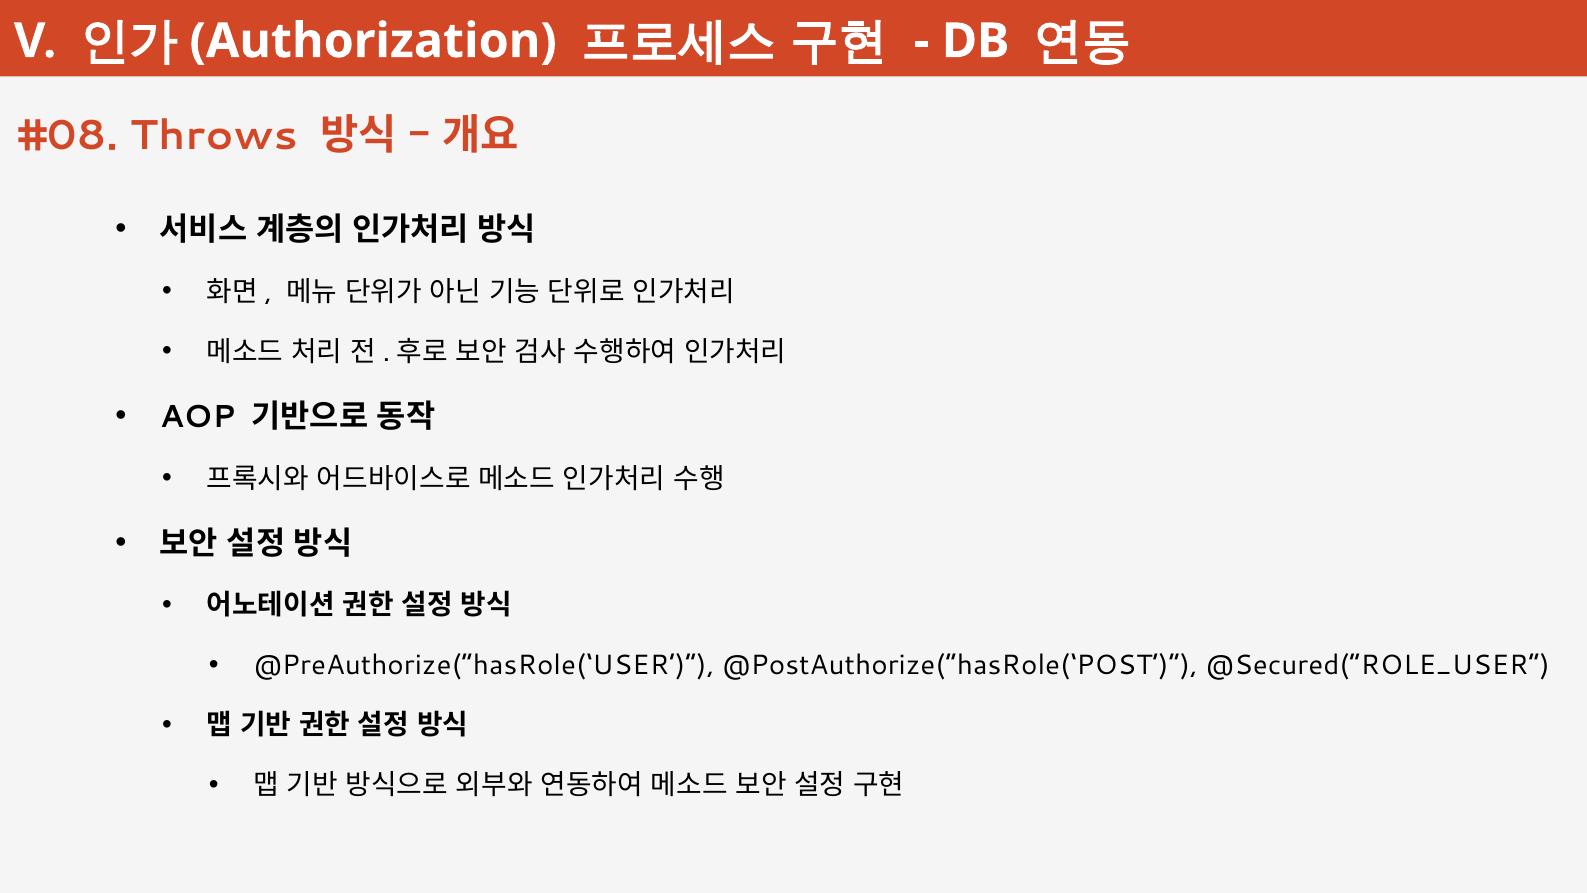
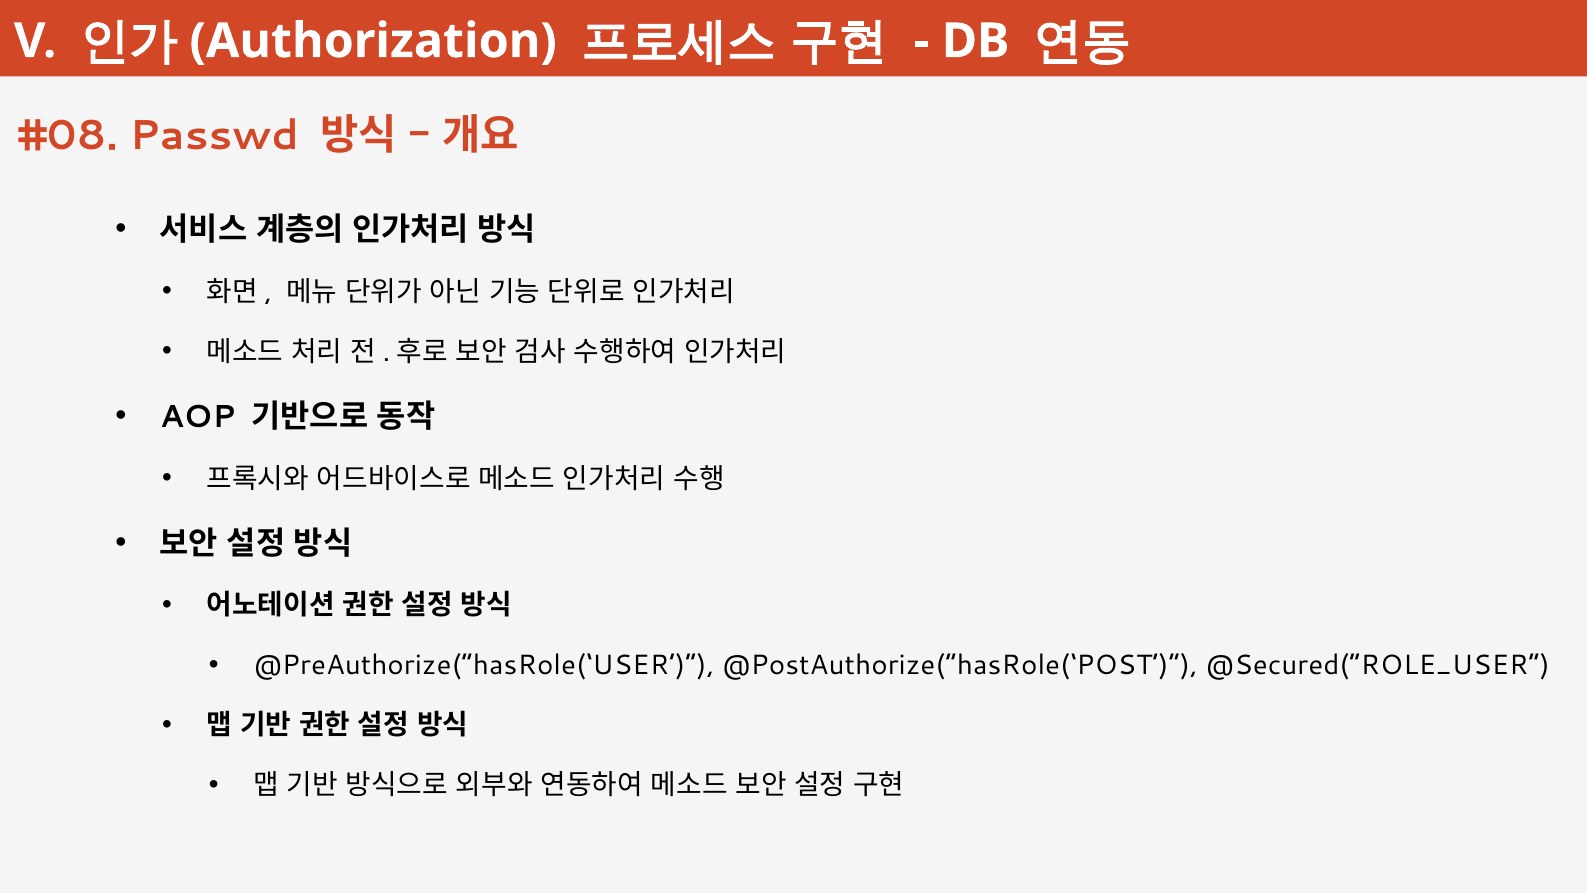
Throws: Throws -> Passwd
